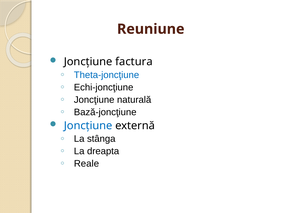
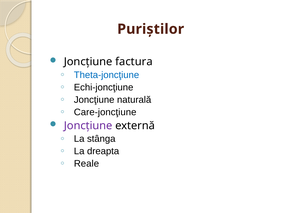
Reuniune: Reuniune -> Puriştilor
Bază-joncţiune: Bază-joncţiune -> Care-joncţiune
Joncţiune at (88, 126) colour: blue -> purple
